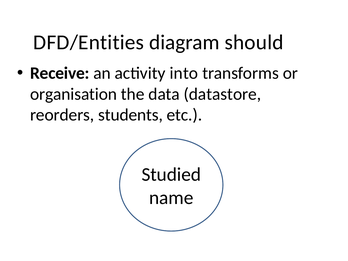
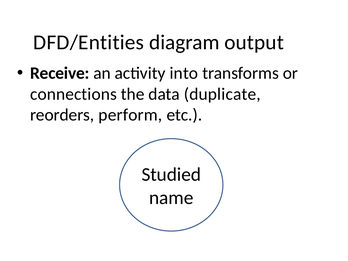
should: should -> output
organisation: organisation -> connections
datastore: datastore -> duplicate
students: students -> perform
